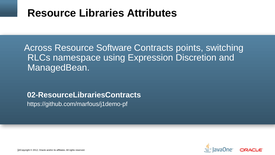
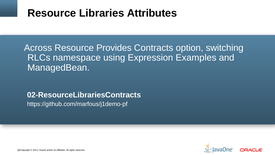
Software: Software -> Provides
points: points -> option
Discretion: Discretion -> Examples
